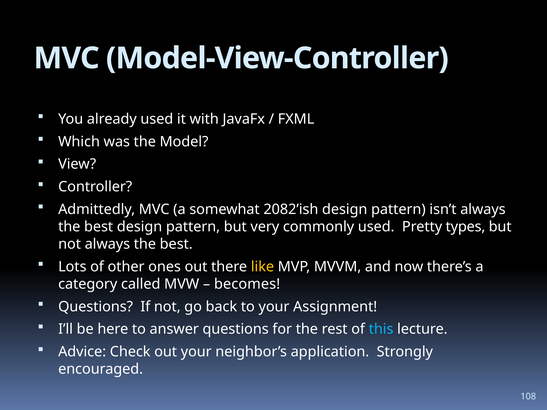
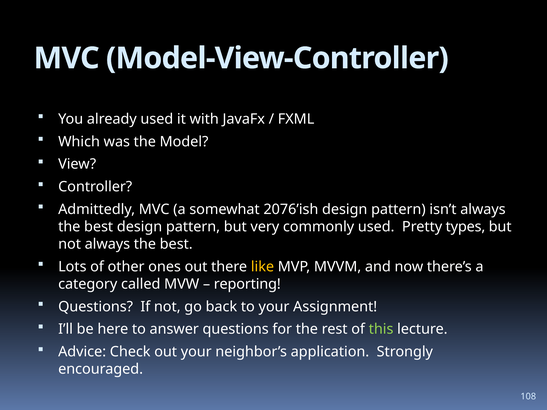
2082’ish: 2082’ish -> 2076’ish
becomes: becomes -> reporting
this colour: light blue -> light green
